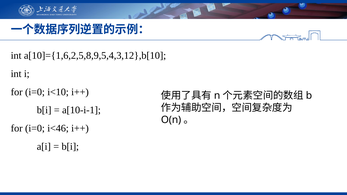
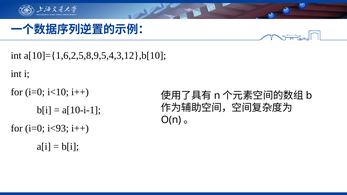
i<46: i<46 -> i<93
